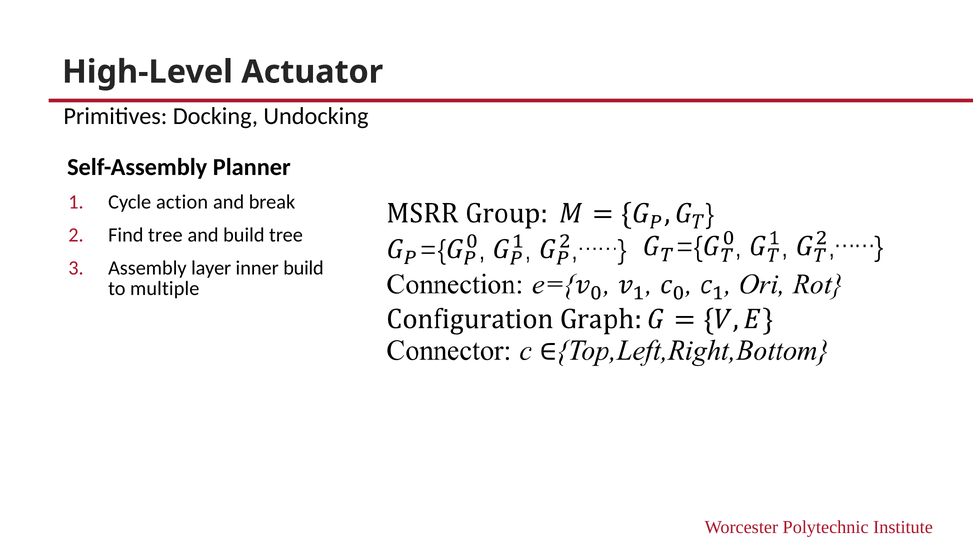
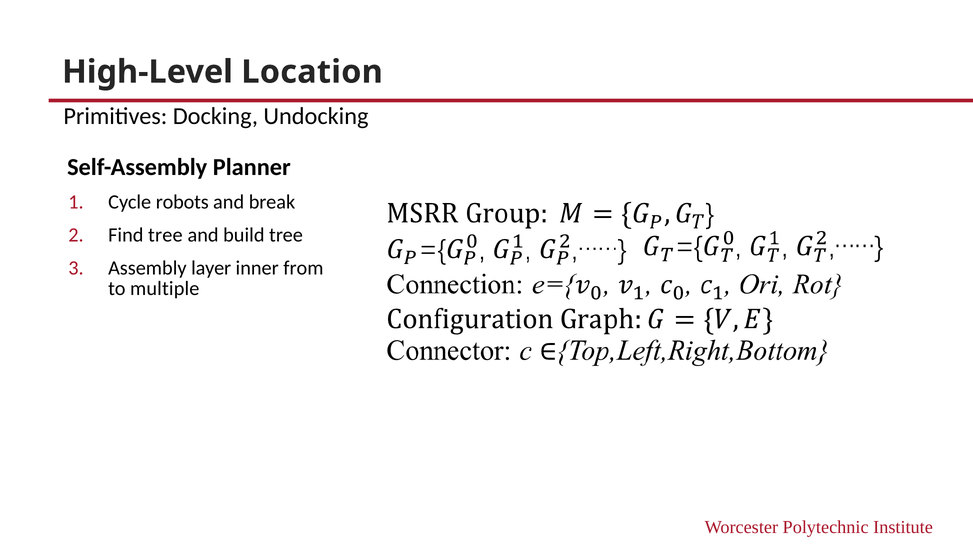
Actuator: Actuator -> Location
action: action -> robots
inner build: build -> from
